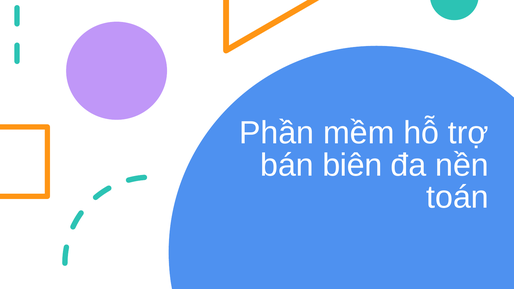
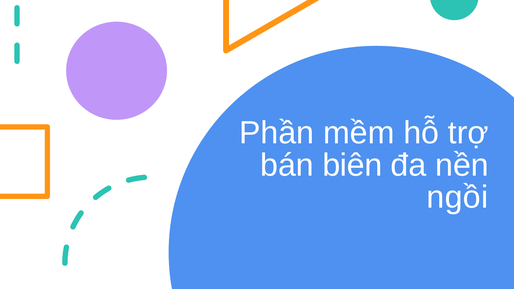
toán: toán -> ngồi
